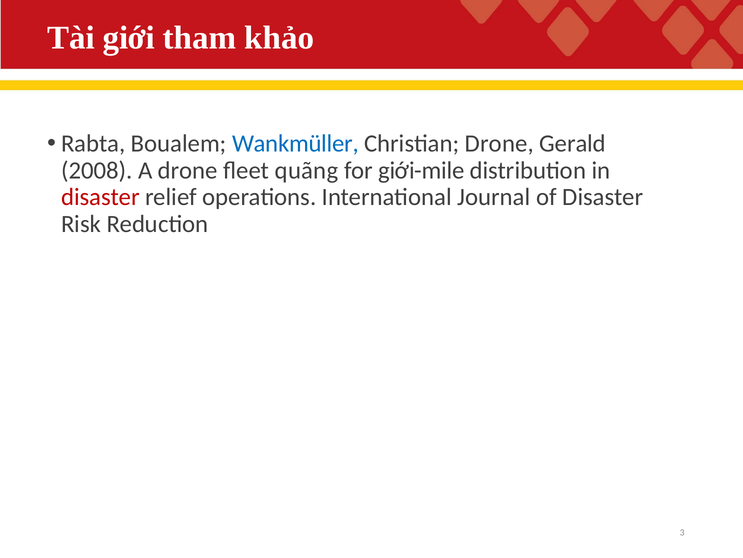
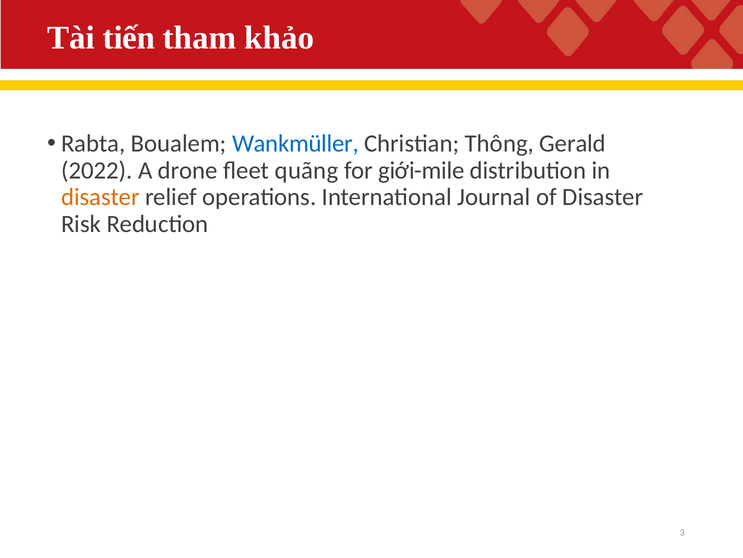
giới: giới -> tiến
Christian Drone: Drone -> Thông
2008: 2008 -> 2022
disaster at (100, 197) colour: red -> orange
